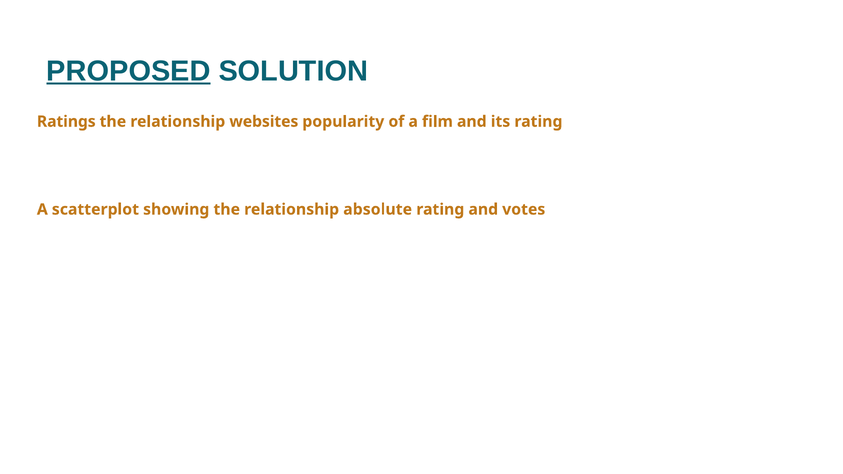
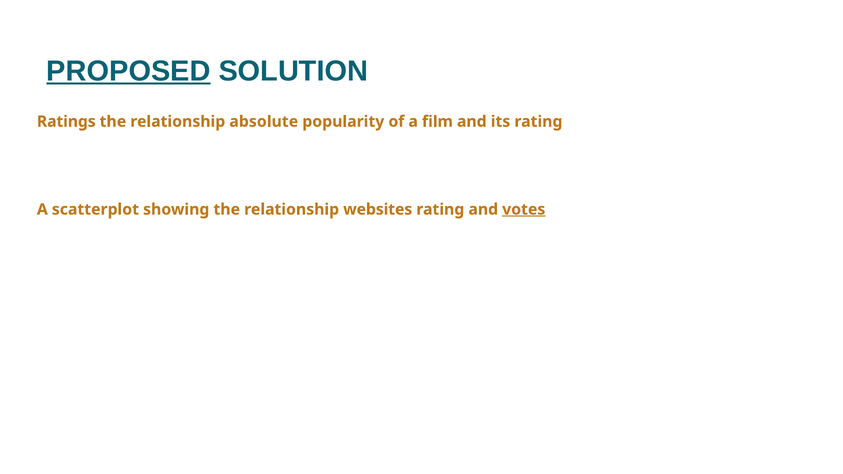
websites: websites -> absolute
absolute: absolute -> websites
votes underline: none -> present
